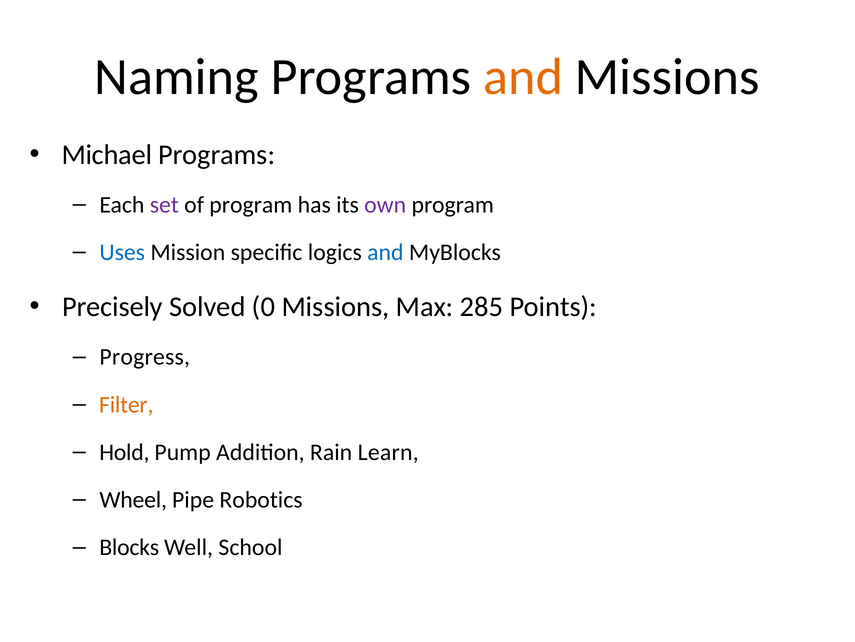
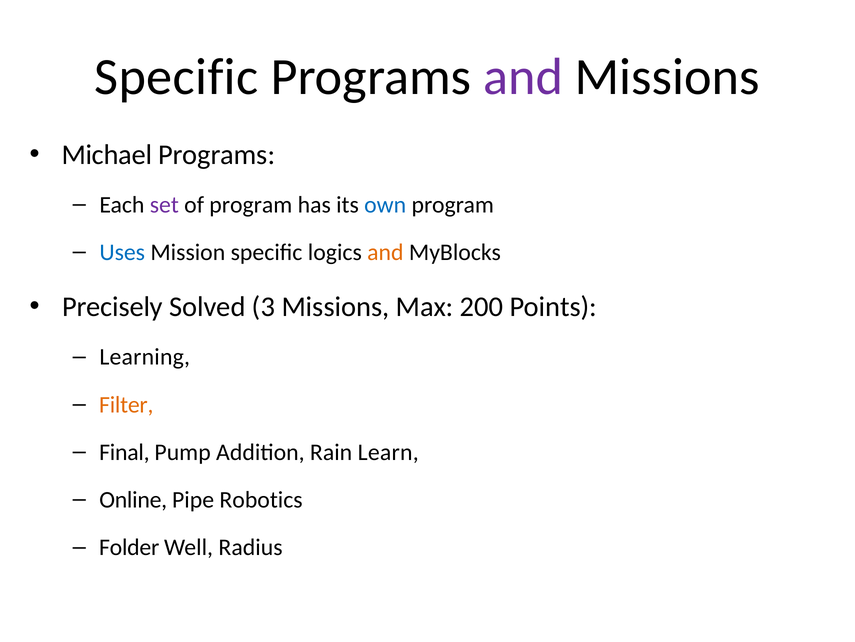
Naming at (177, 77): Naming -> Specific
and at (523, 77) colour: orange -> purple
own colour: purple -> blue
and at (385, 252) colour: blue -> orange
0: 0 -> 3
285: 285 -> 200
Progress: Progress -> Learning
Hold: Hold -> Final
Wheel: Wheel -> Online
Blocks: Blocks -> Folder
School: School -> Radius
